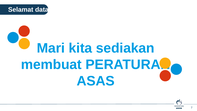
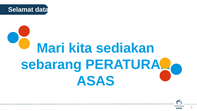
membuat: membuat -> sebarang
